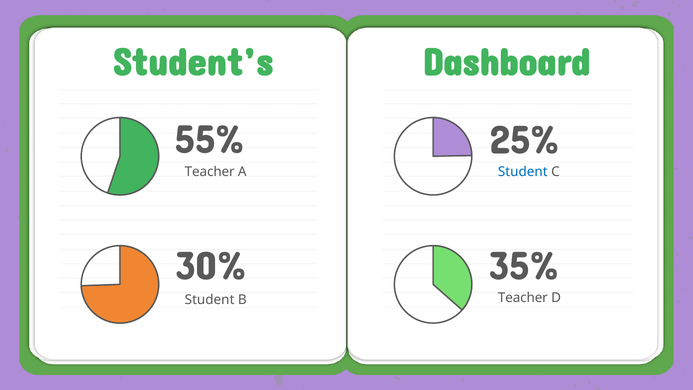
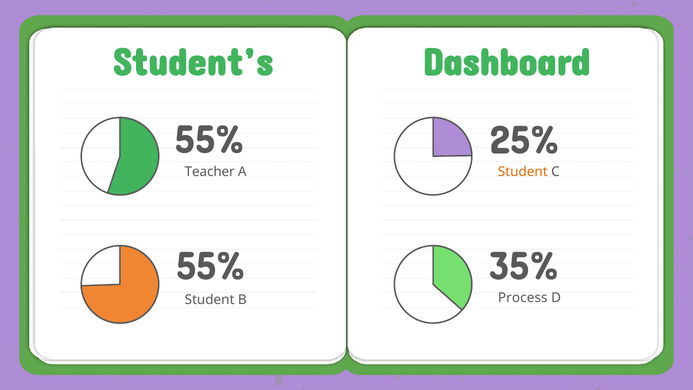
Student at (523, 172) colour: blue -> orange
30% at (211, 266): 30% -> 55%
Teacher at (523, 298): Teacher -> Process
